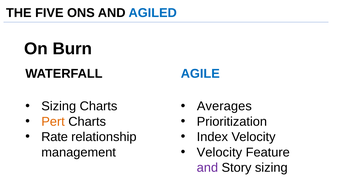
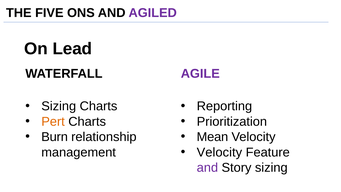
AGILED colour: blue -> purple
Burn: Burn -> Lead
AGILE colour: blue -> purple
Averages: Averages -> Reporting
Rate: Rate -> Burn
Index: Index -> Mean
